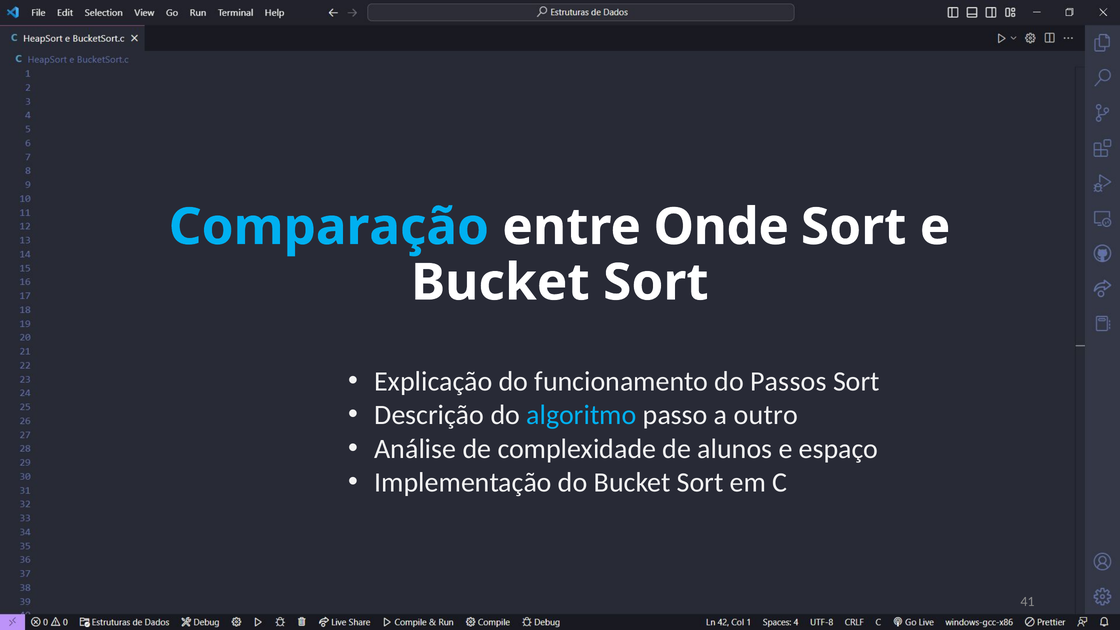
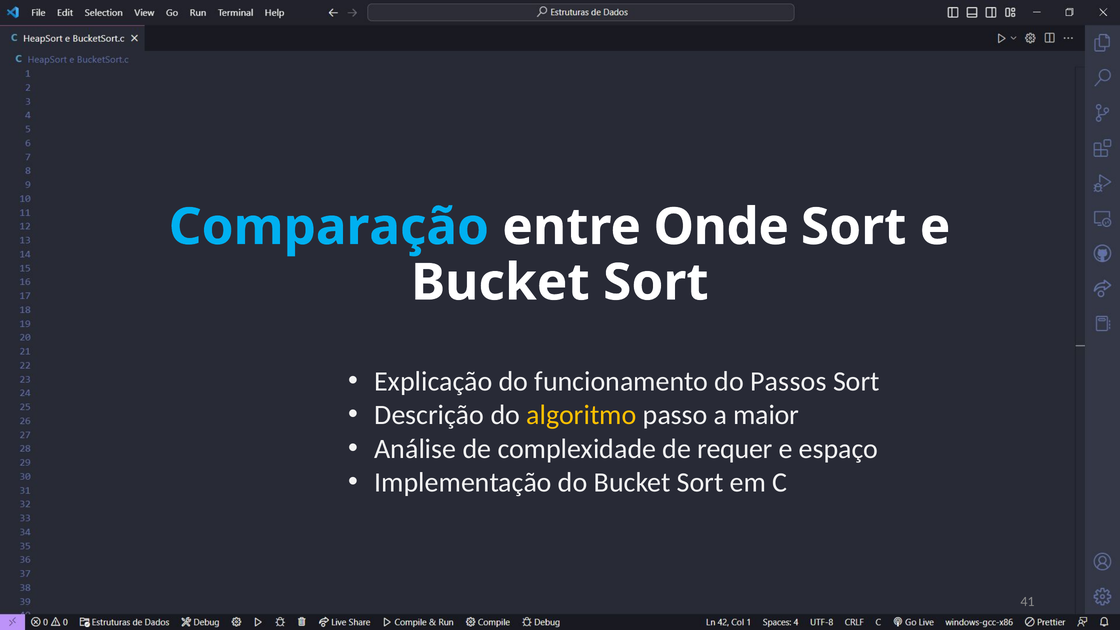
algoritmo colour: light blue -> yellow
outro: outro -> maior
alunos: alunos -> requer
